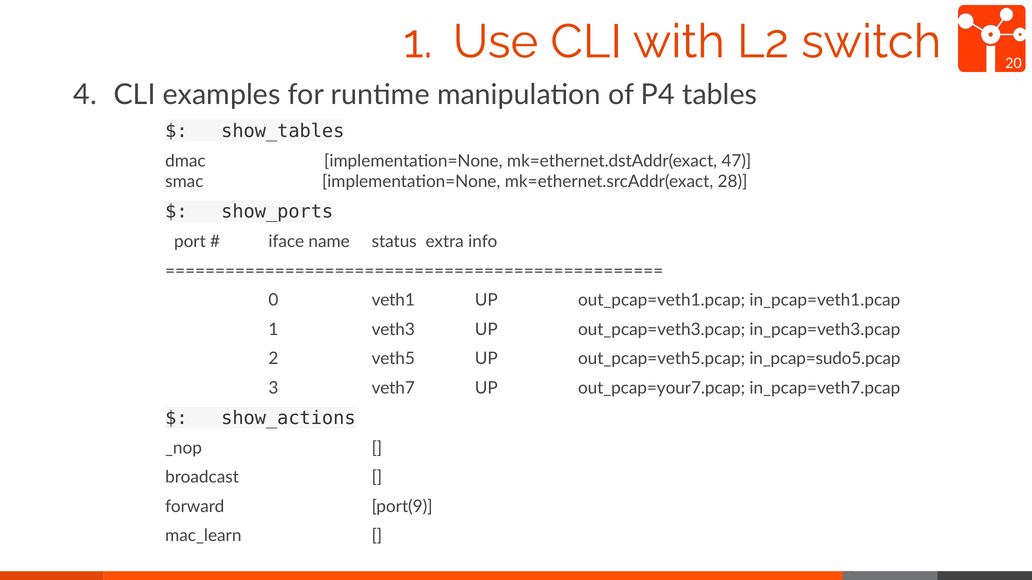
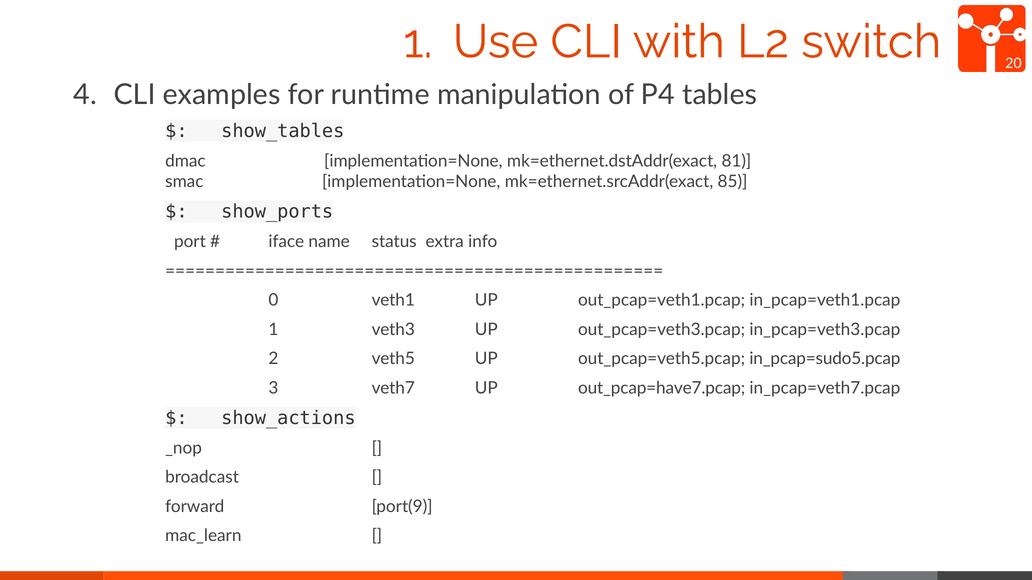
47: 47 -> 81
28: 28 -> 85
out_pcap=your7.pcap: out_pcap=your7.pcap -> out_pcap=have7.pcap
